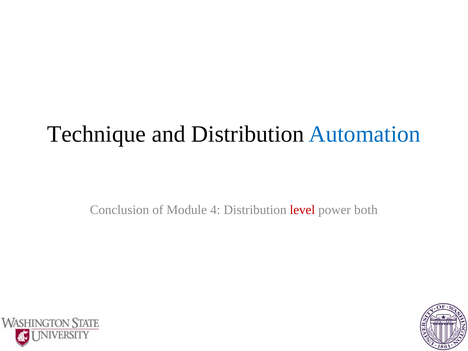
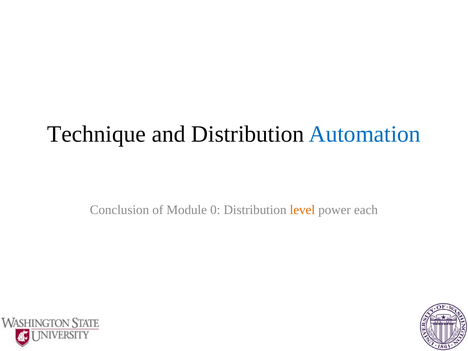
4: 4 -> 0
level colour: red -> orange
both: both -> each
